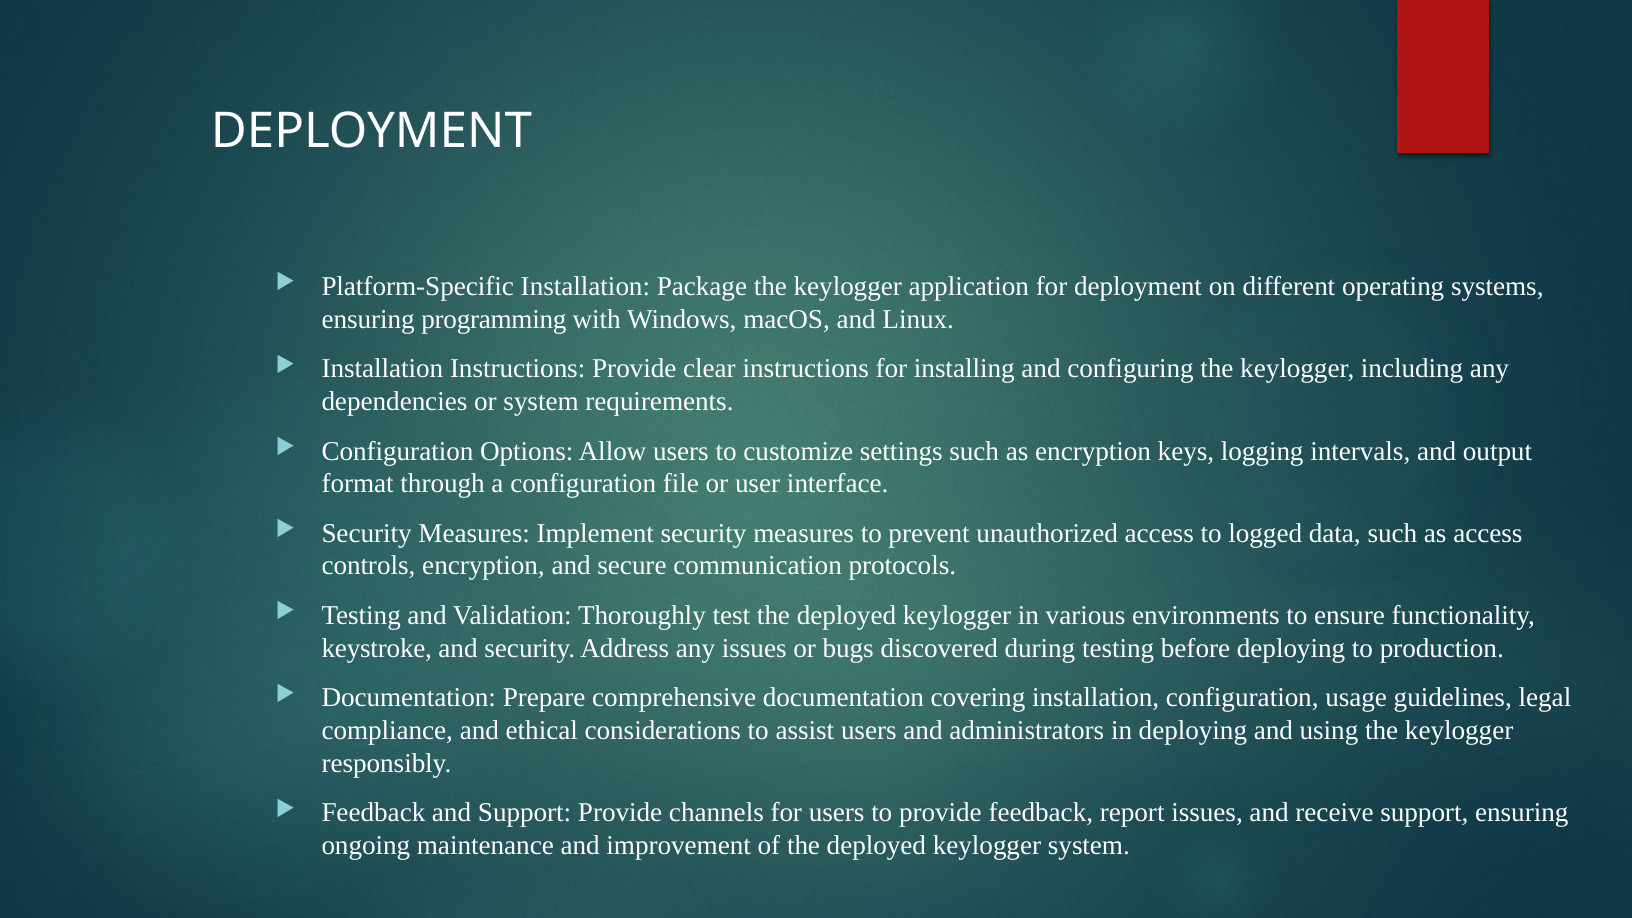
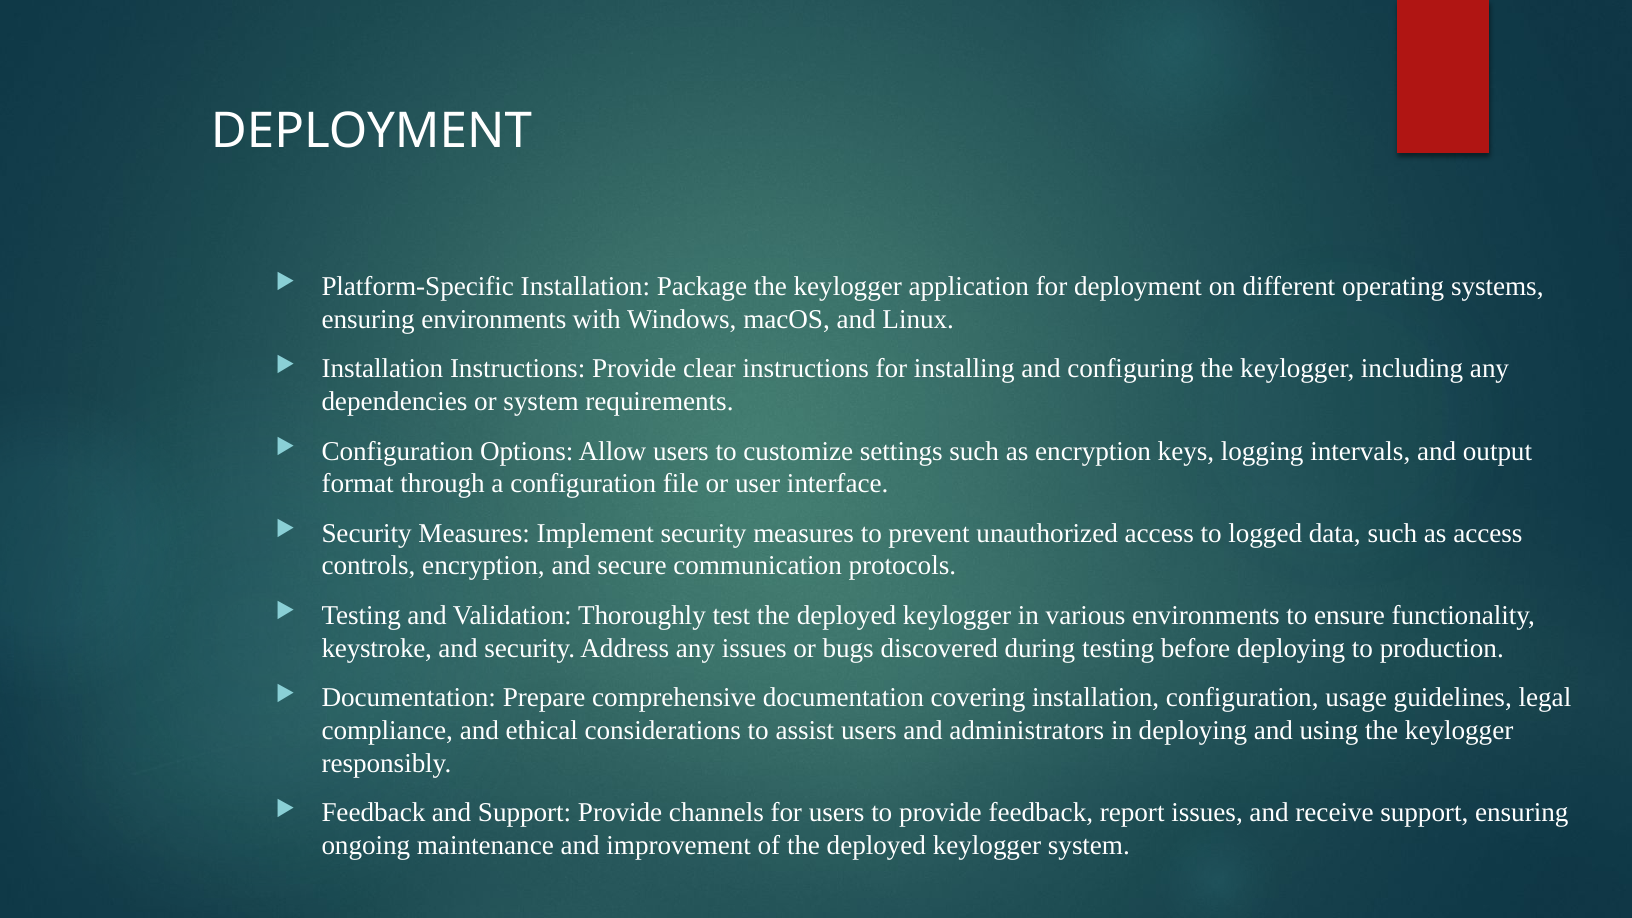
ensuring programming: programming -> environments
